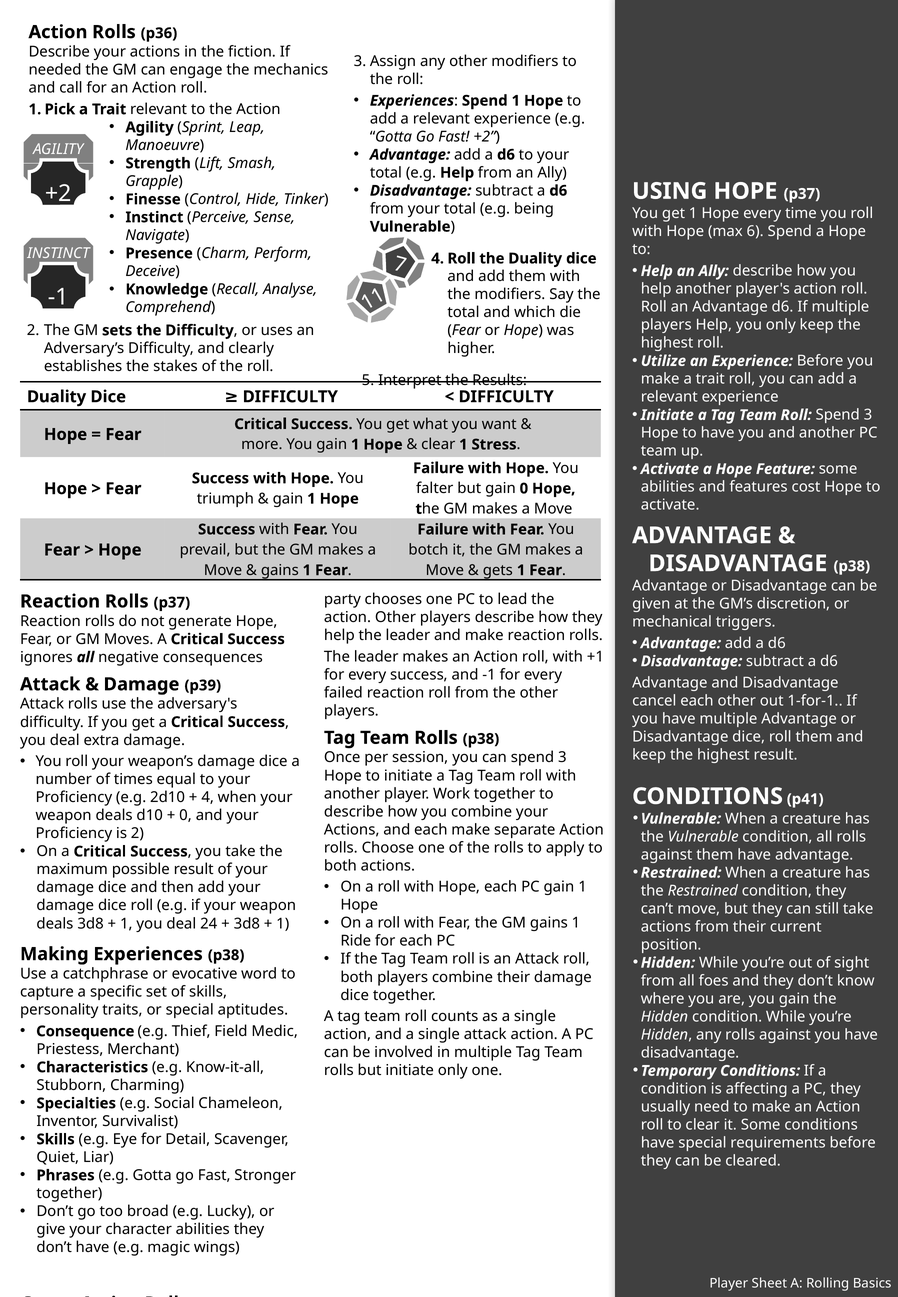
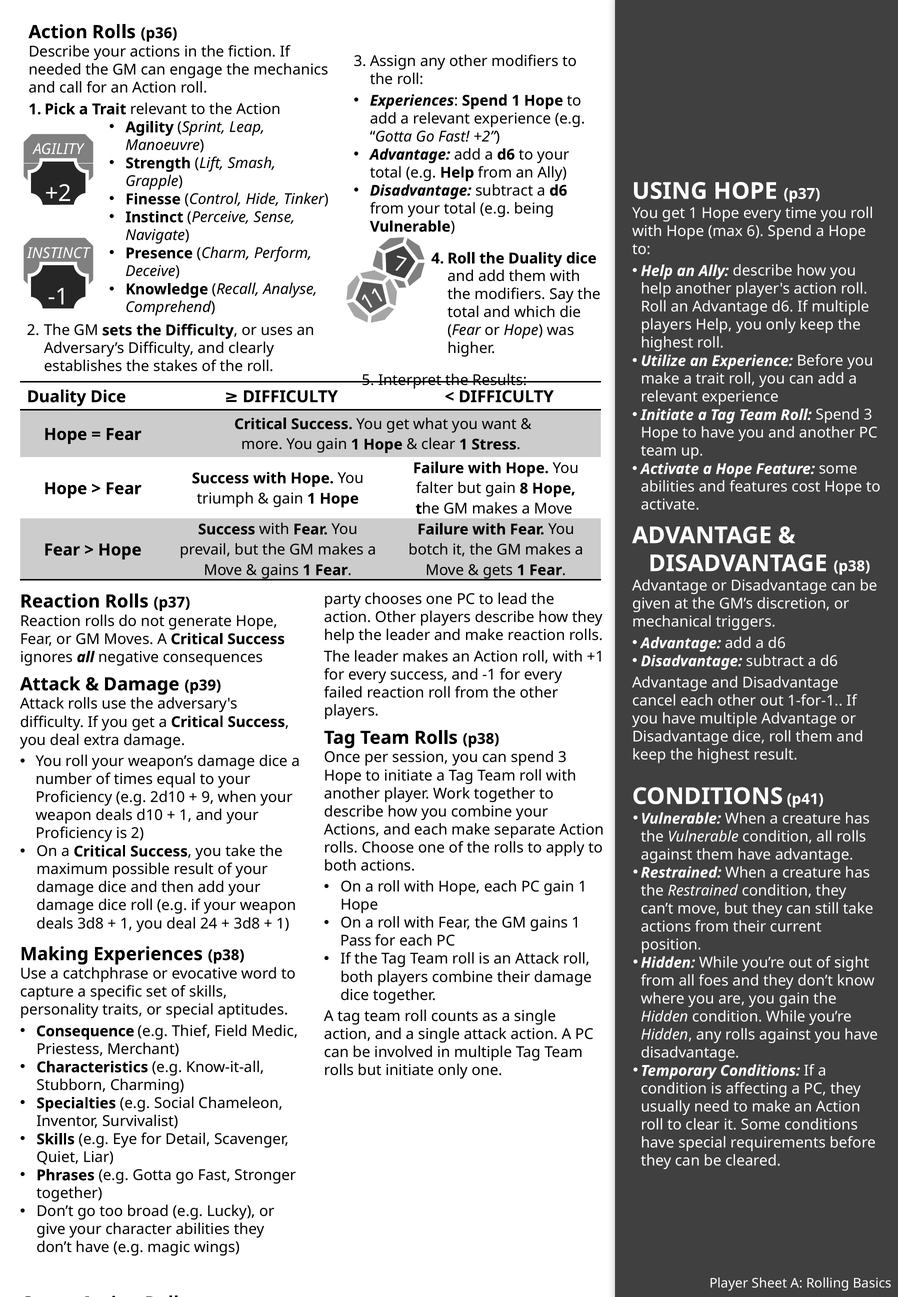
gain 0: 0 -> 8
4: 4 -> 9
0 at (186, 816): 0 -> 1
Ride: Ride -> Pass
